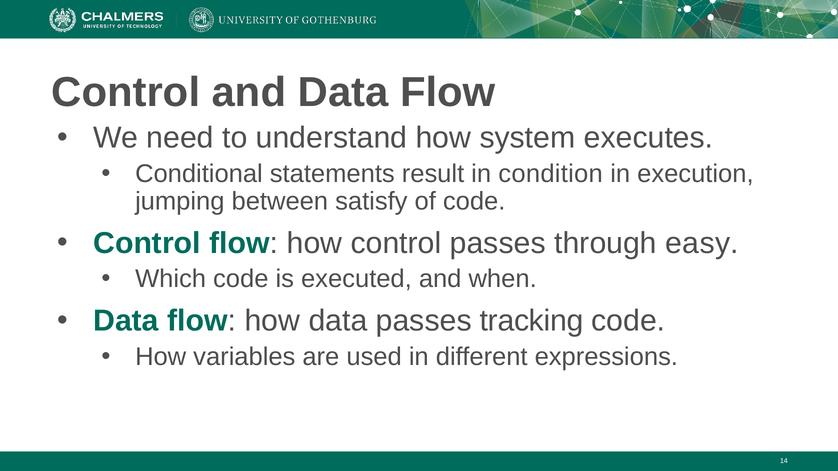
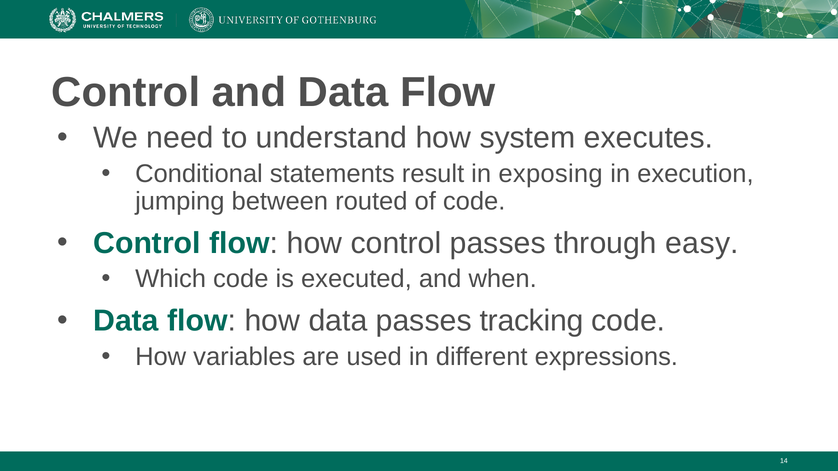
condition: condition -> exposing
satisfy: satisfy -> routed
